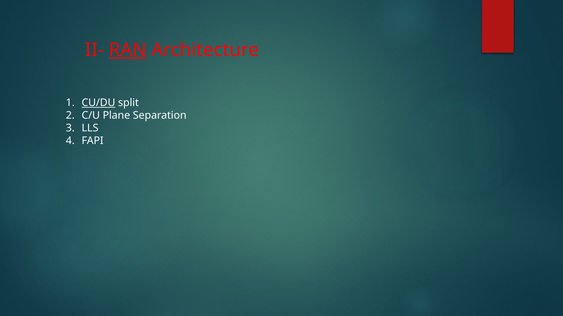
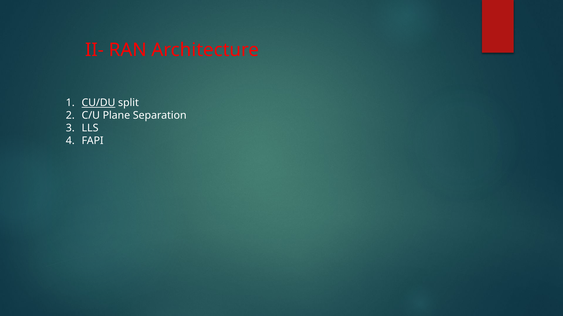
RAN underline: present -> none
